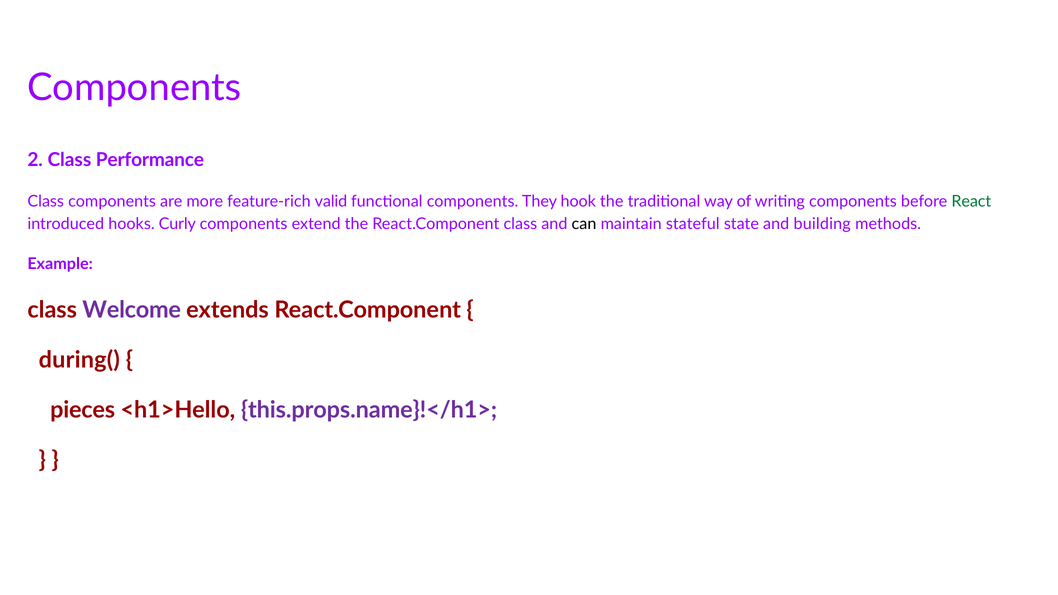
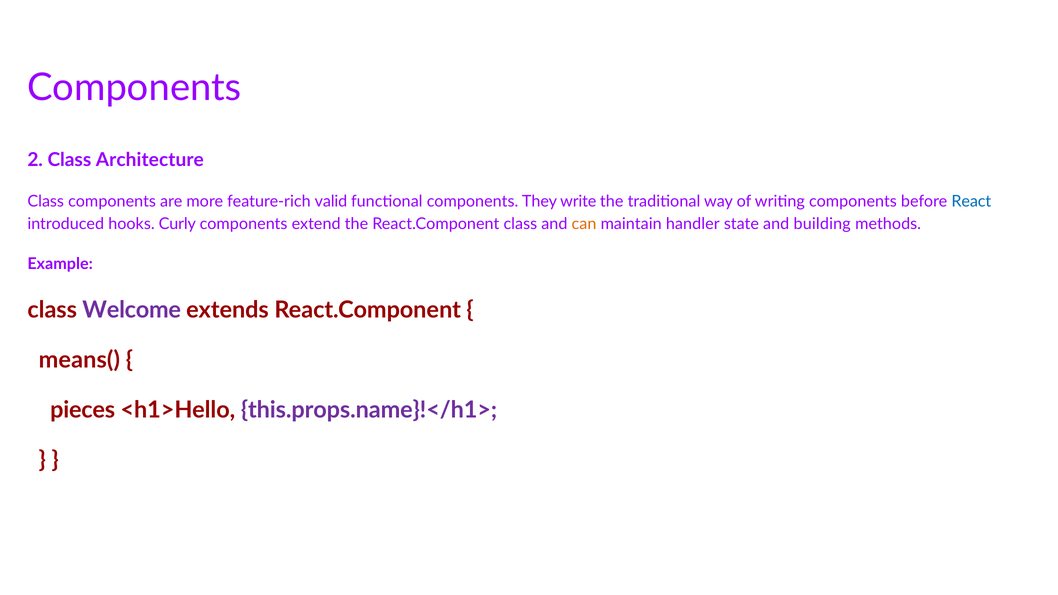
Performance: Performance -> Architecture
hook: hook -> write
React colour: green -> blue
can colour: black -> orange
stateful: stateful -> handler
during(: during( -> means(
